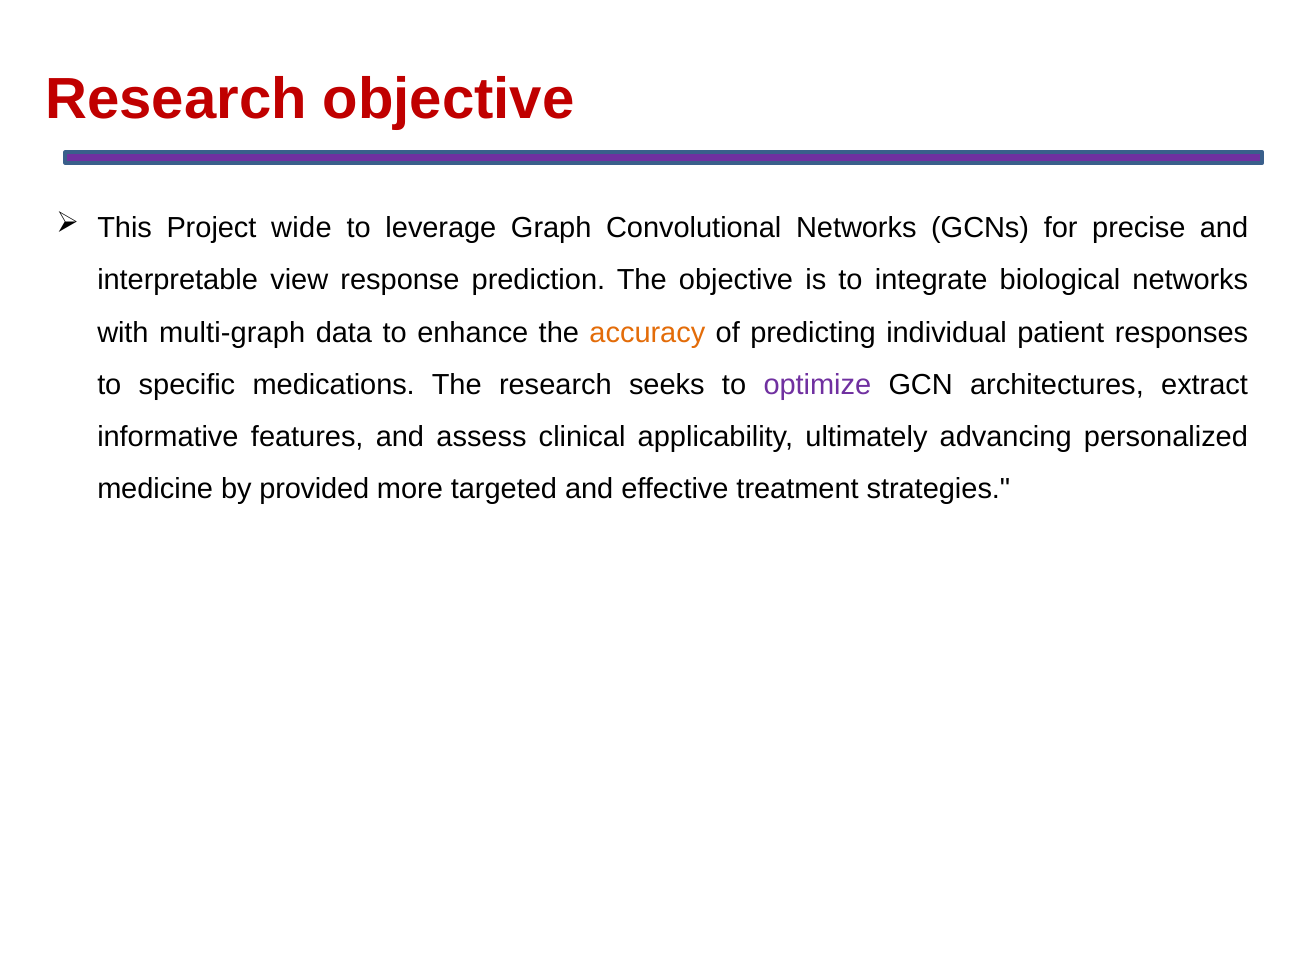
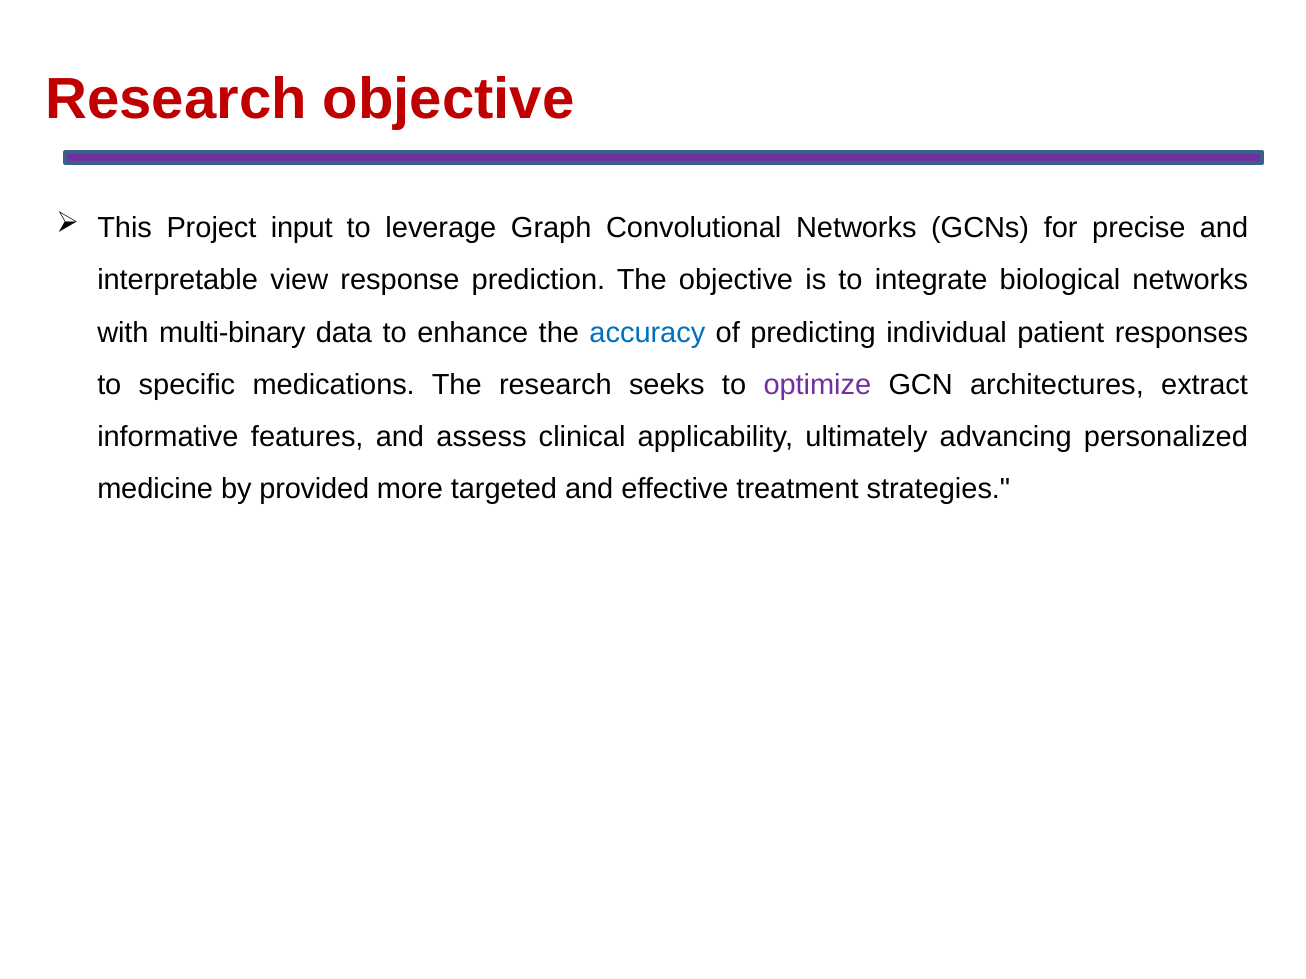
wide: wide -> input
multi-graph: multi-graph -> multi-binary
accuracy colour: orange -> blue
